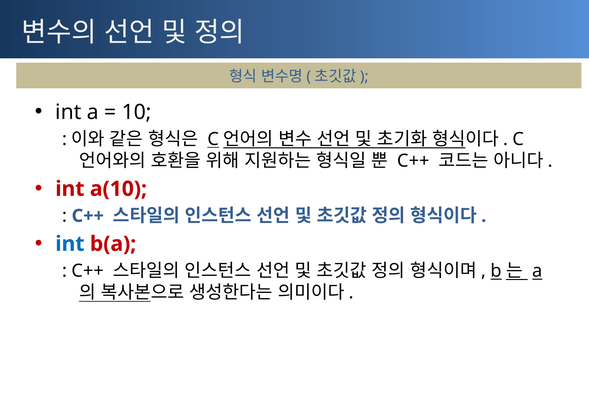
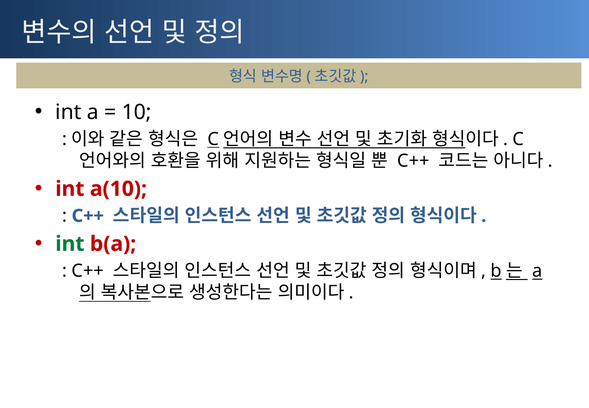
int at (70, 244) colour: blue -> green
